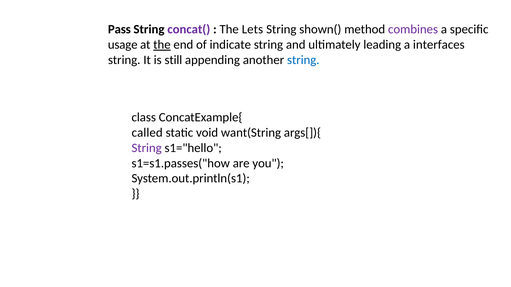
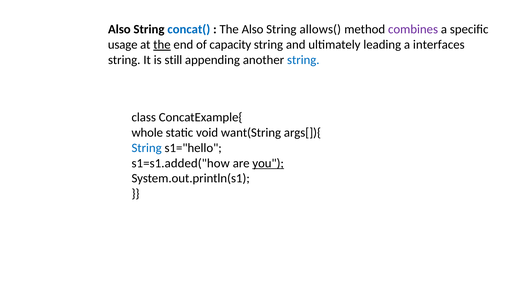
Pass at (119, 29): Pass -> Also
concat( colour: purple -> blue
The Lets: Lets -> Also
shown(: shown( -> allows(
indicate: indicate -> capacity
called: called -> whole
String at (147, 148) colour: purple -> blue
s1=s1.passes("how: s1=s1.passes("how -> s1=s1.added("how
you underline: none -> present
